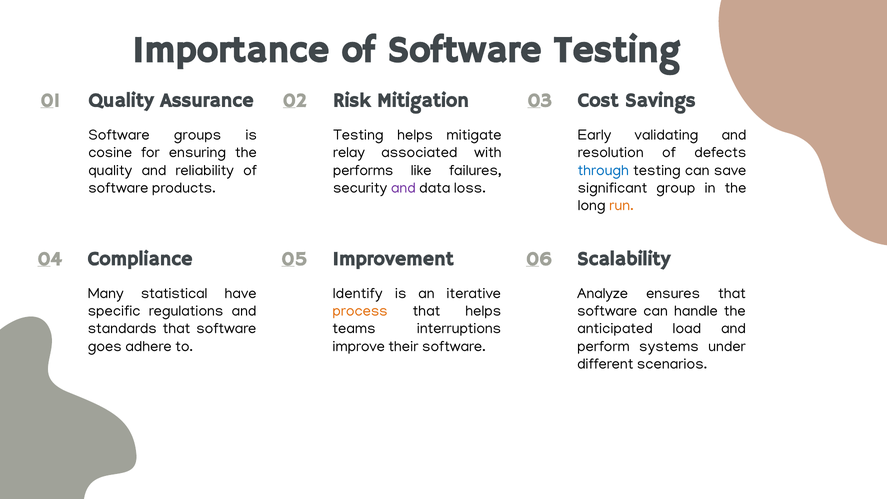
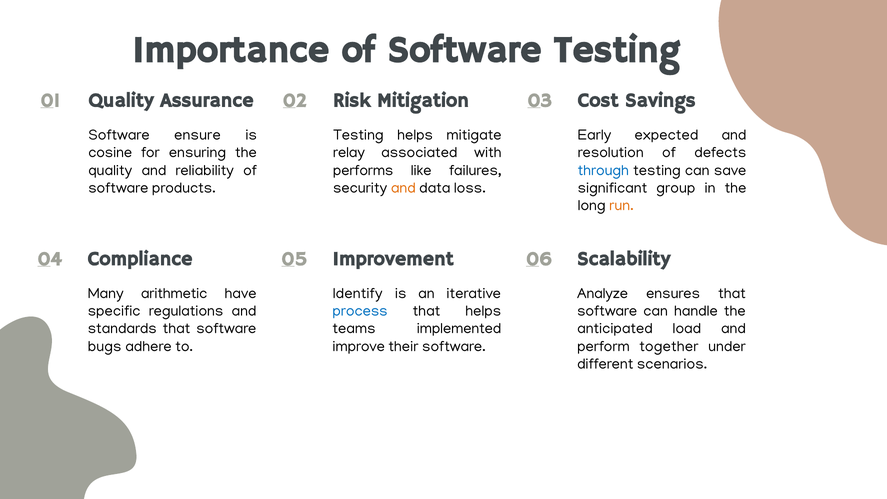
groups: groups -> ensure
validating: validating -> expected
and at (403, 188) colour: purple -> orange
statistical: statistical -> arithmetic
process colour: orange -> blue
interruptions: interruptions -> implemented
goes: goes -> bugs
systems: systems -> together
